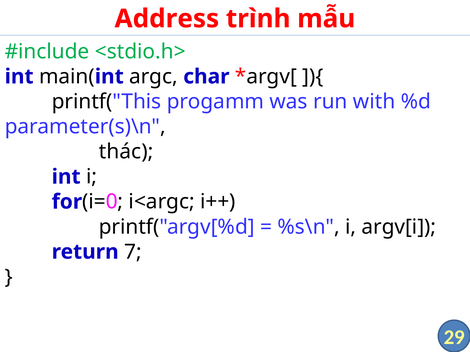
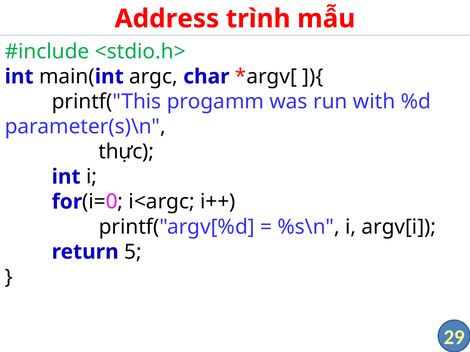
thác: thác -> thực
7: 7 -> 5
